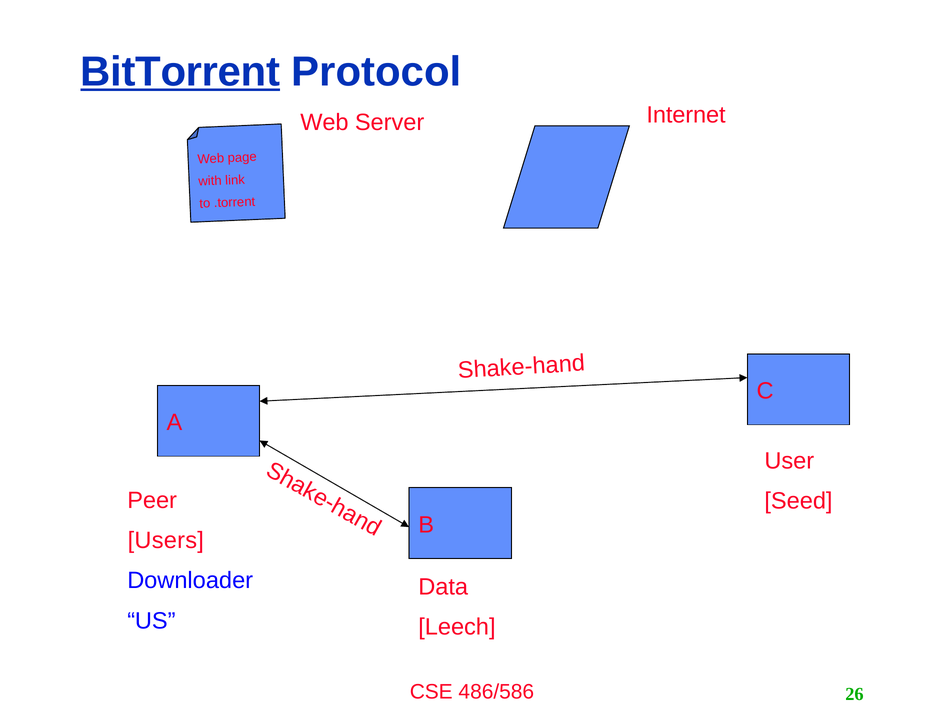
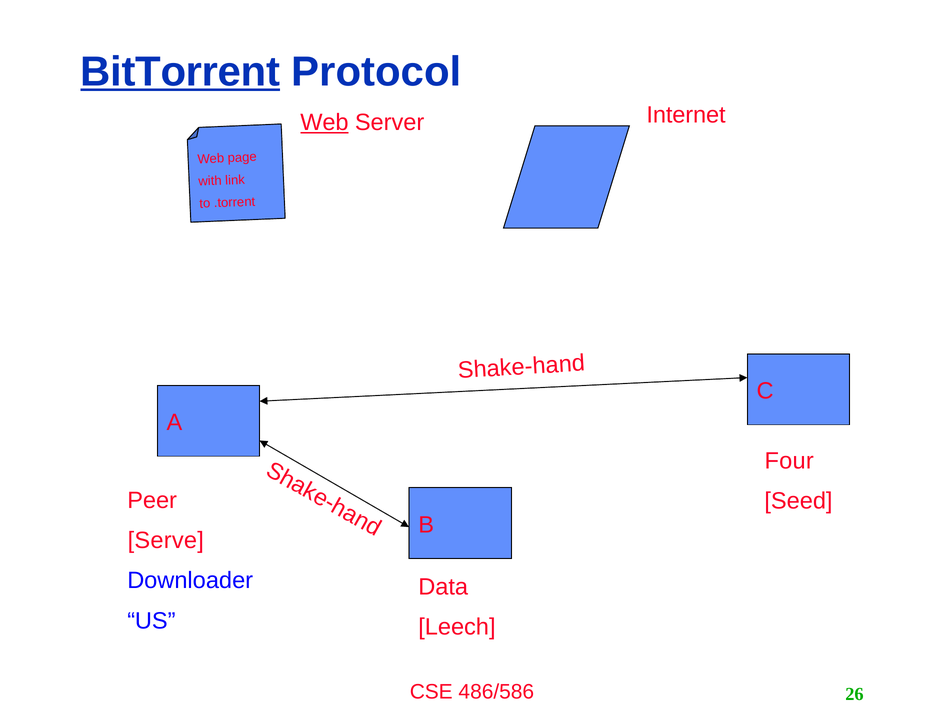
Web at (324, 123) underline: none -> present
User: User -> Four
Users: Users -> Serve
